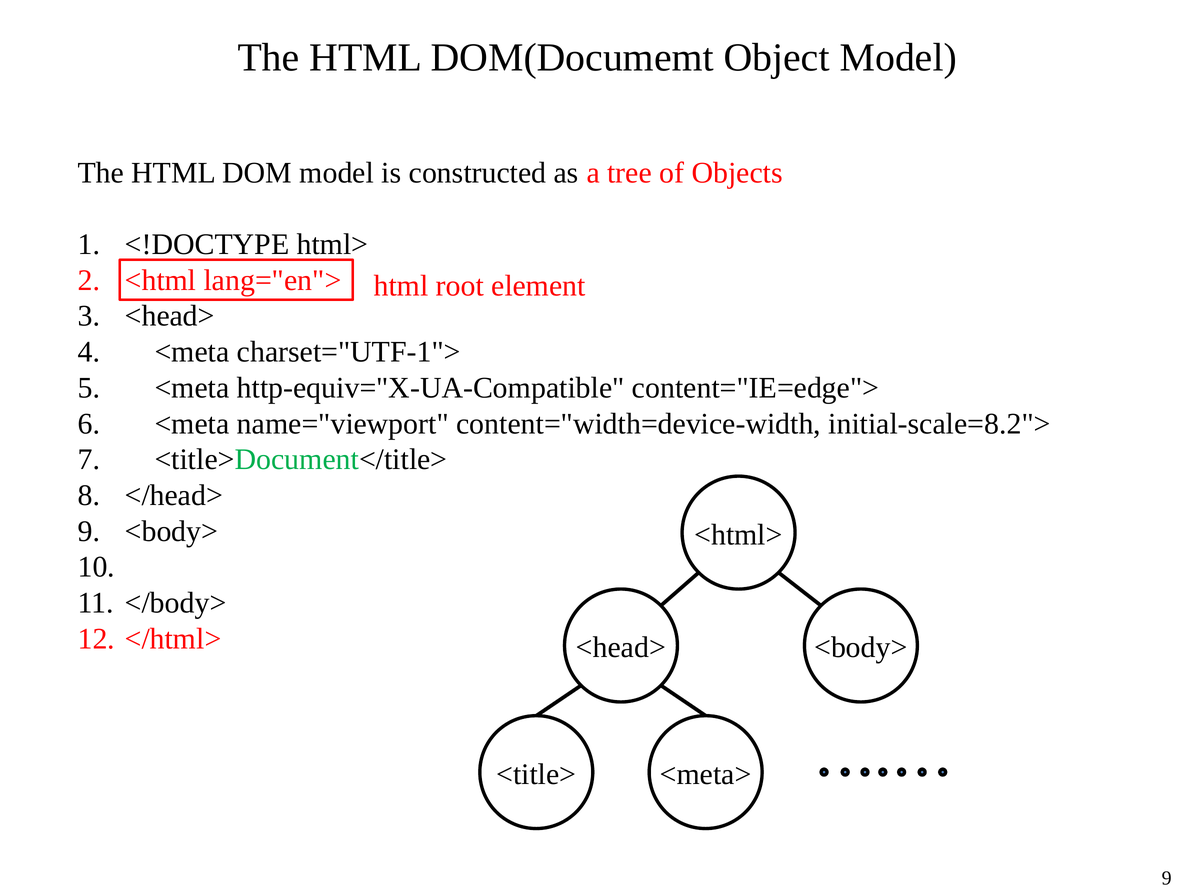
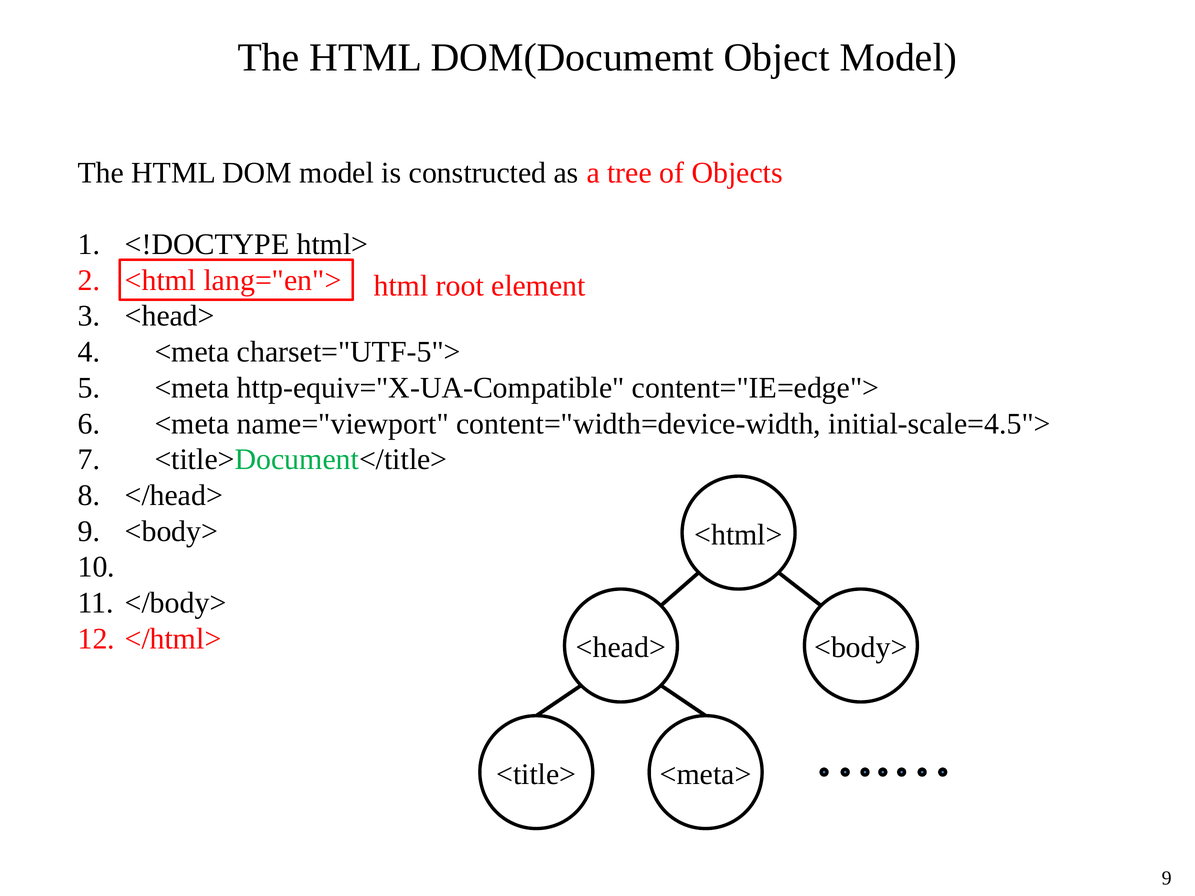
charset="UTF-1">: charset="UTF-1"> -> charset="UTF-5">
initial-scale=8.2">: initial-scale=8.2"> -> initial-scale=4.5">
